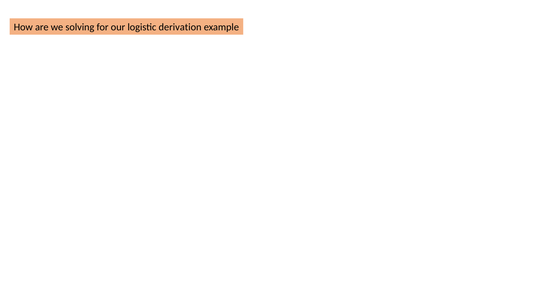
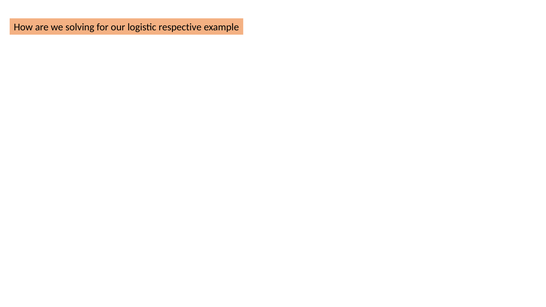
derivation: derivation -> respective
